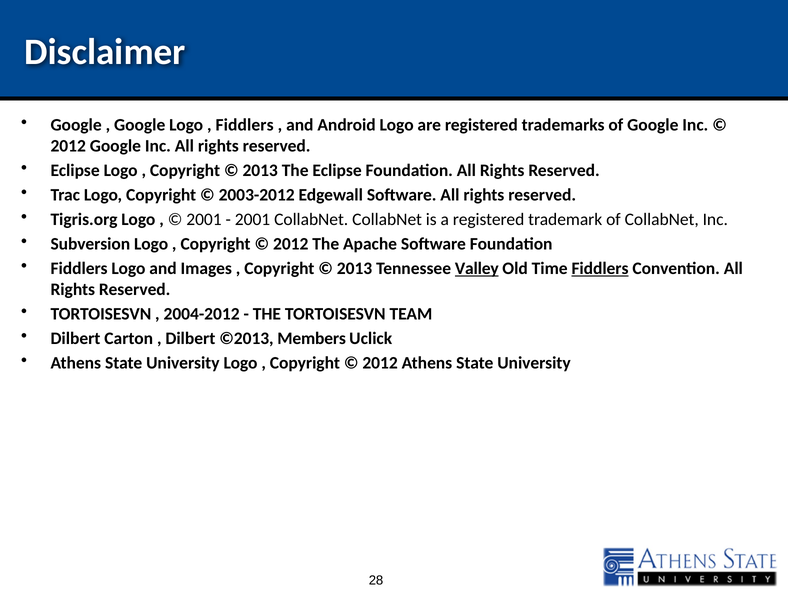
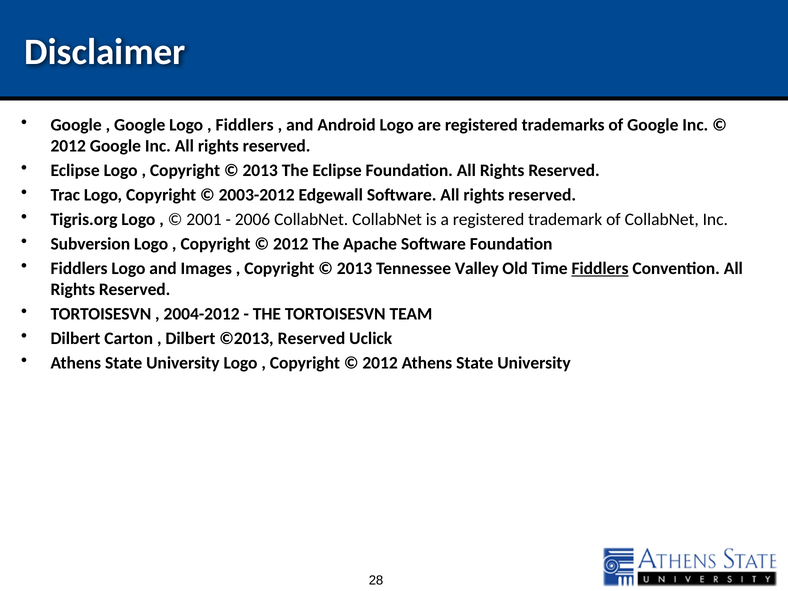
2001 at (253, 220): 2001 -> 2006
Valley underline: present -> none
©2013 Members: Members -> Reserved
